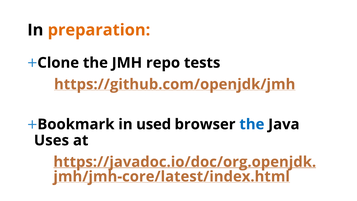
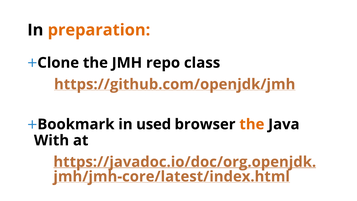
tests: tests -> class
the at (252, 124) colour: blue -> orange
Uses: Uses -> With
